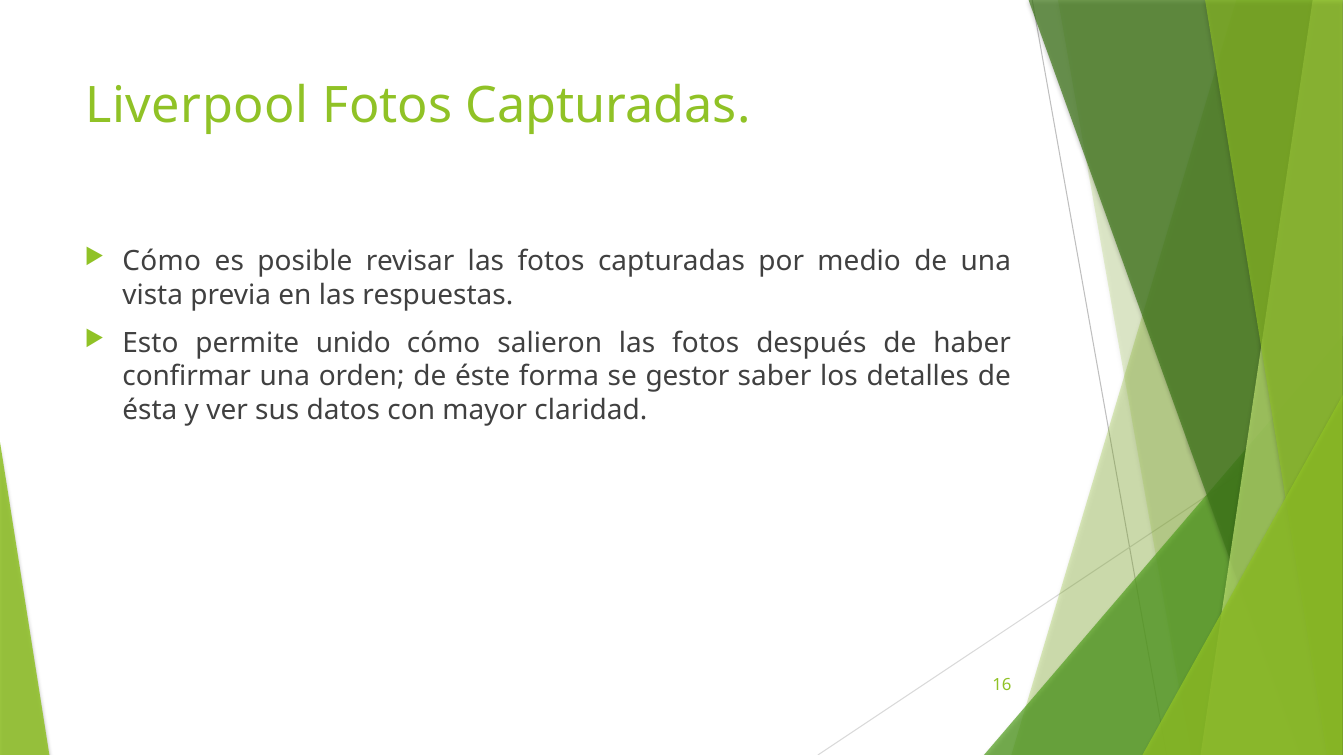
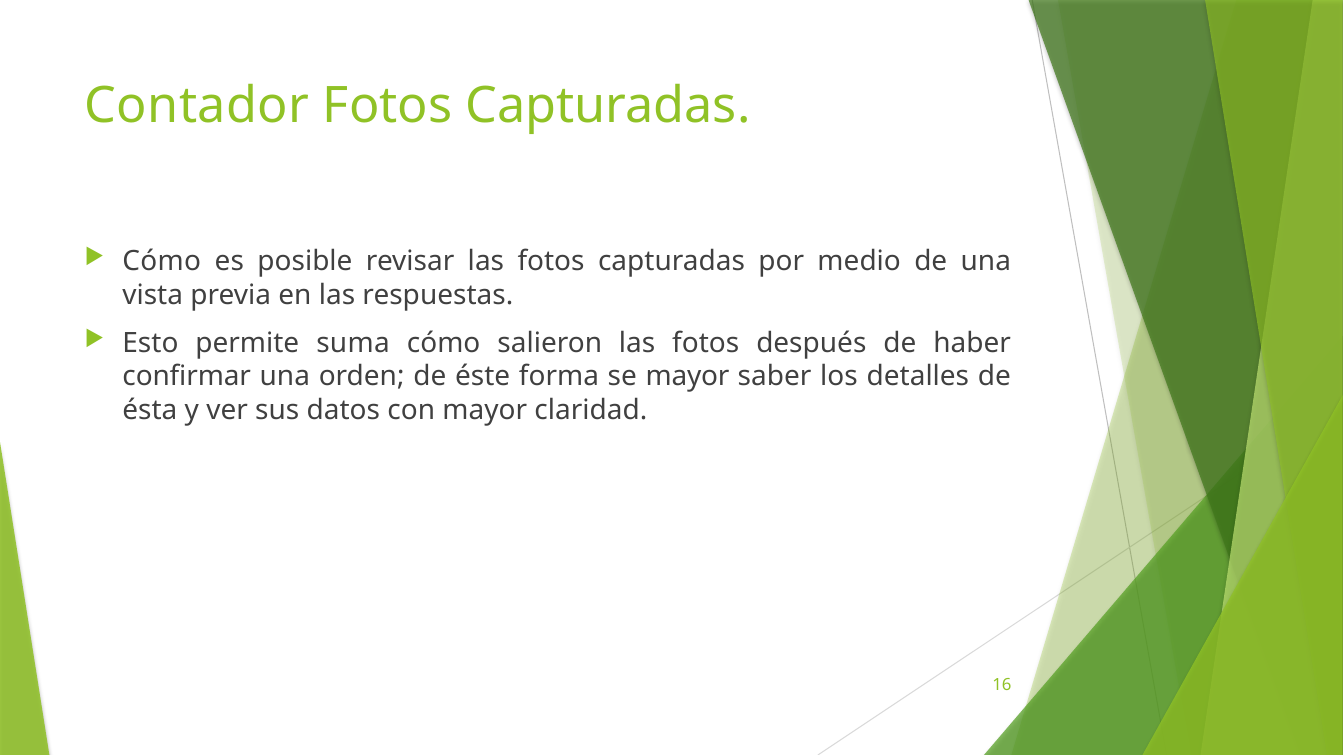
Liverpool: Liverpool -> Contador
unido: unido -> suma
se gestor: gestor -> mayor
